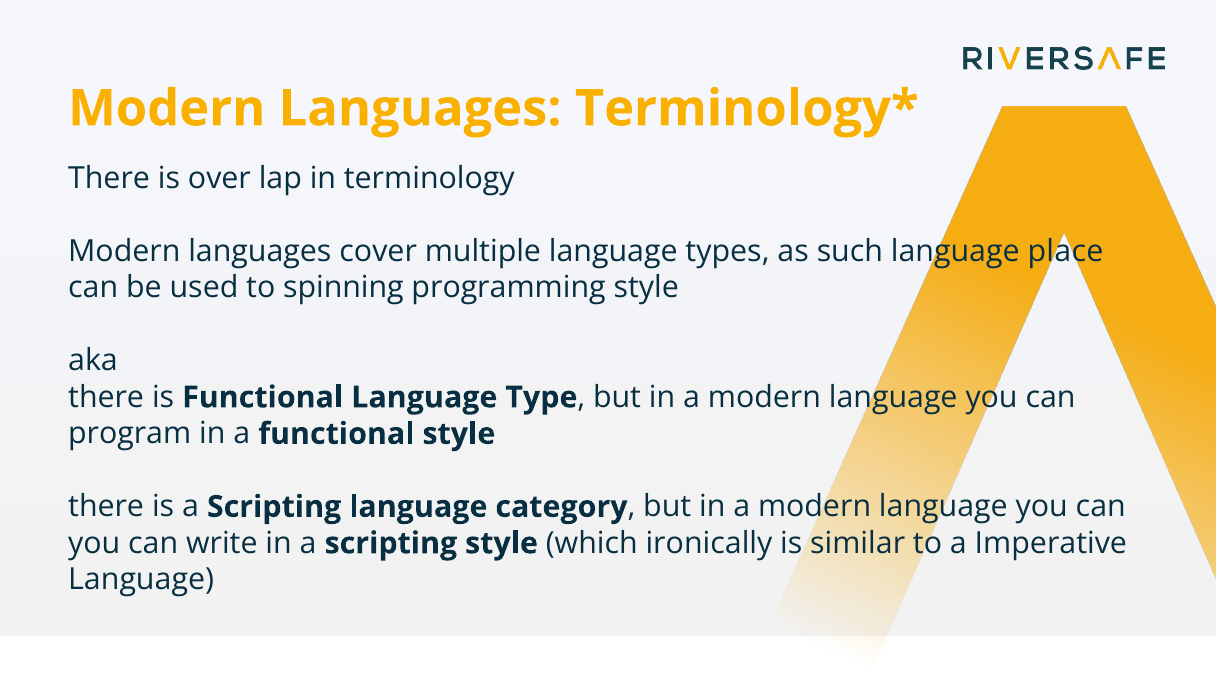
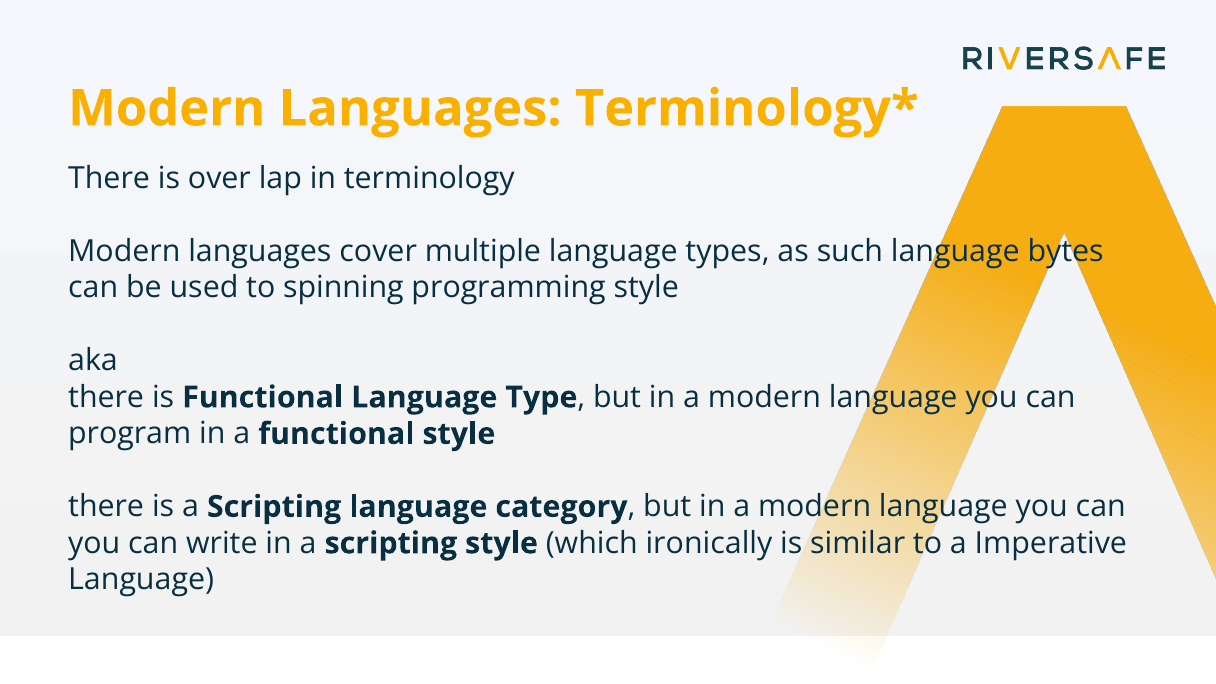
place: place -> bytes
